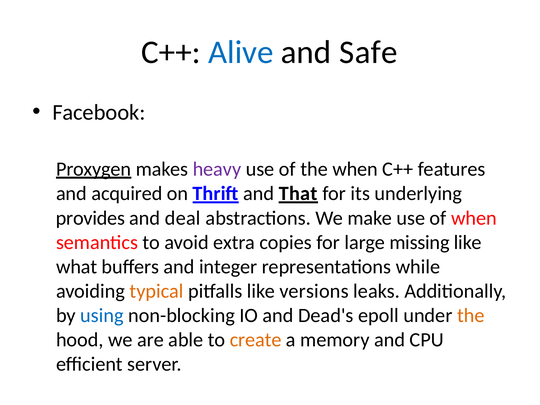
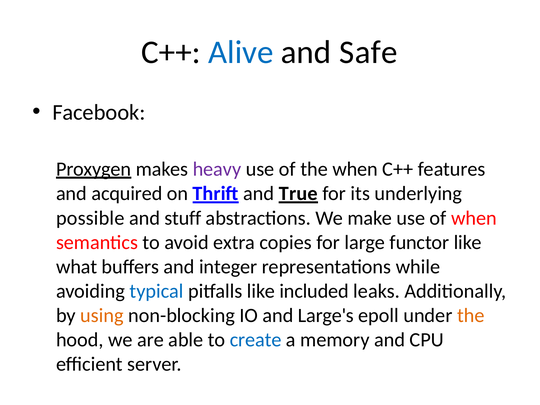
That: That -> True
provides: provides -> possible
deal: deal -> stuff
missing: missing -> functor
typical colour: orange -> blue
versions: versions -> included
using colour: blue -> orange
Dead's: Dead's -> Large's
create colour: orange -> blue
